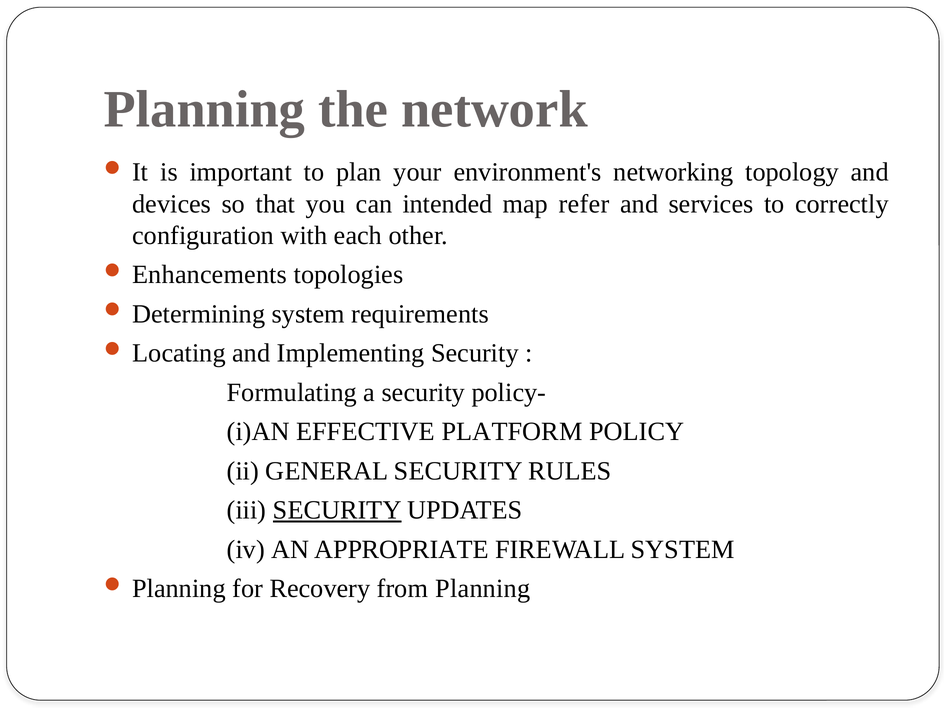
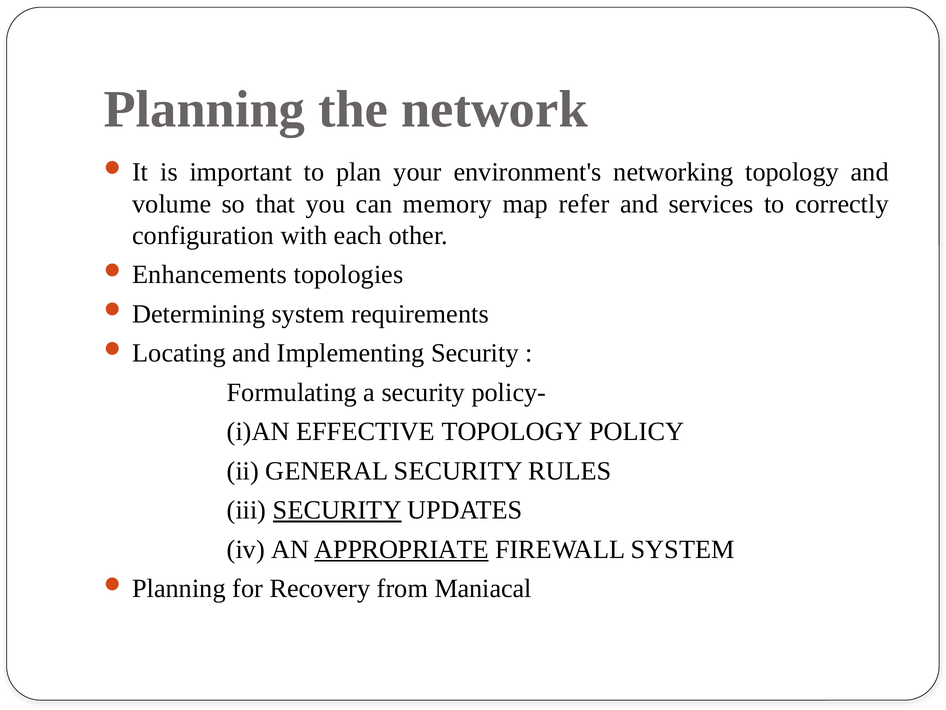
devices: devices -> volume
intended: intended -> memory
EFFECTIVE PLATFORM: PLATFORM -> TOPOLOGY
APPROPRIATE underline: none -> present
from Planning: Planning -> Maniacal
